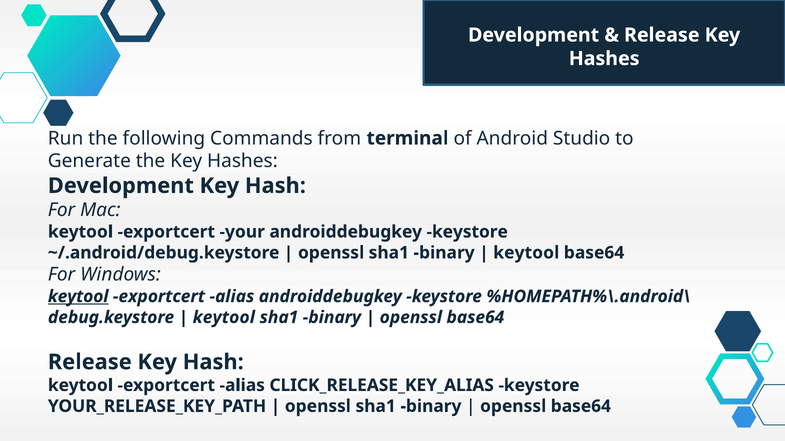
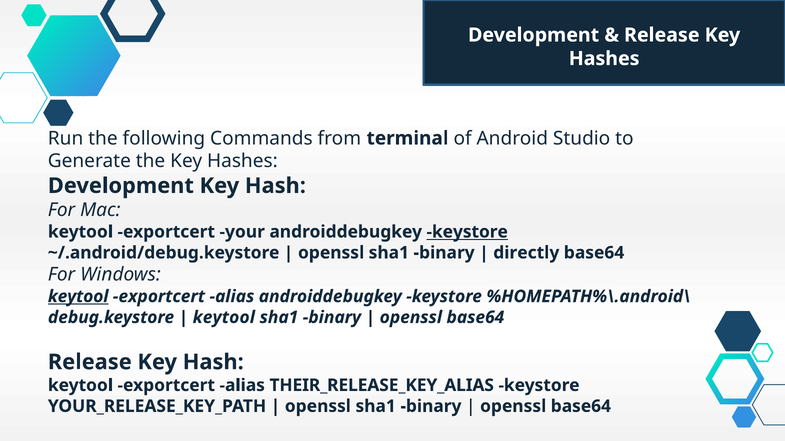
keystore at (467, 232) underline: none -> present
keytool at (526, 253): keytool -> directly
CLICK_RELEASE_KEY_ALIAS: CLICK_RELEASE_KEY_ALIAS -> THEIR_RELEASE_KEY_ALIAS
